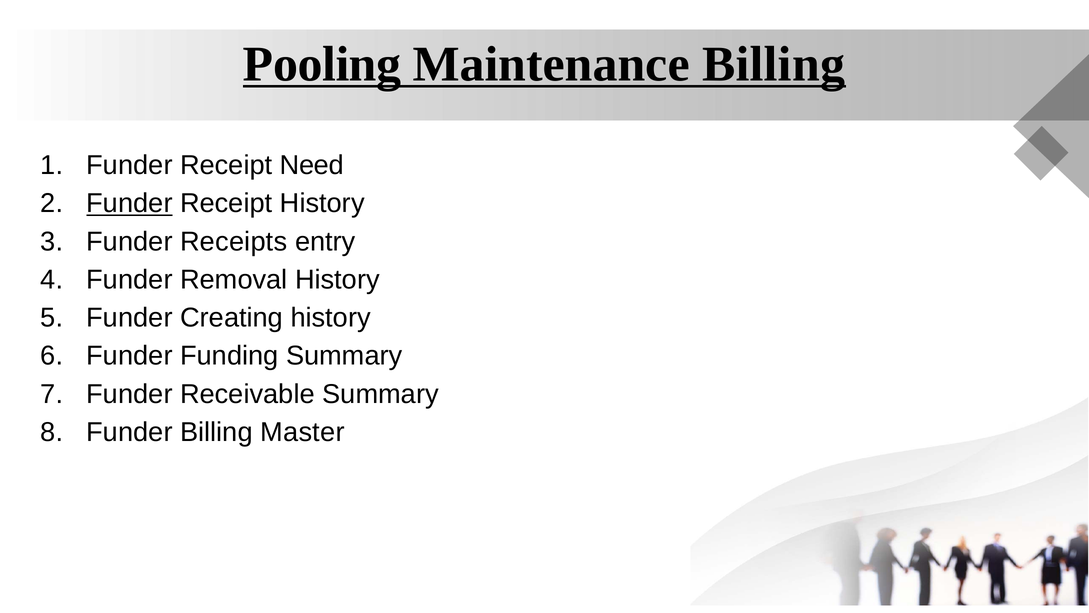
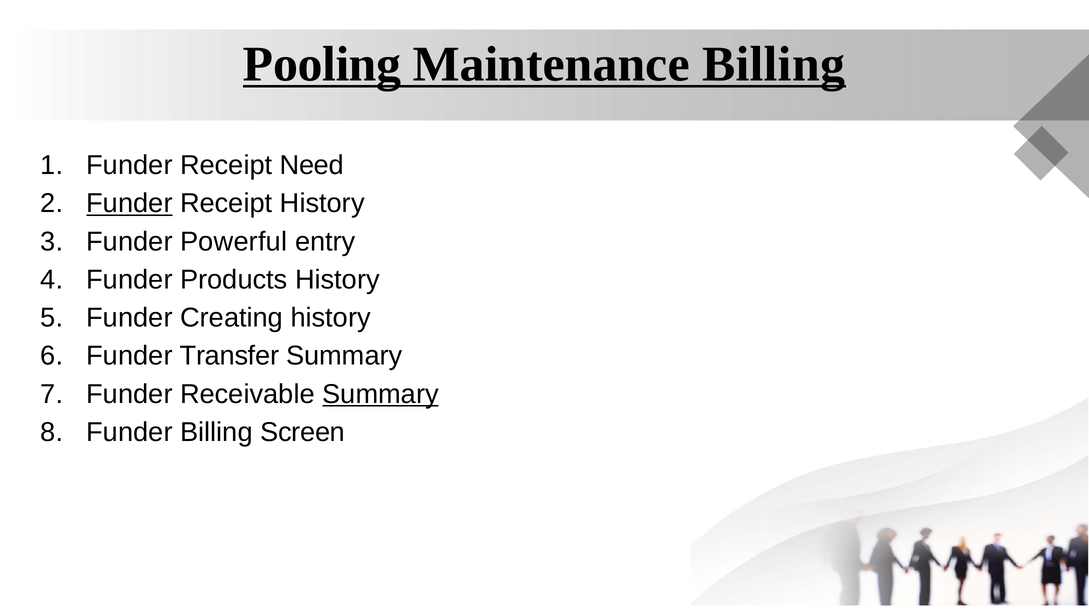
Receipts: Receipts -> Powerful
Removal: Removal -> Products
Funding: Funding -> Transfer
Summary at (381, 394) underline: none -> present
Master: Master -> Screen
